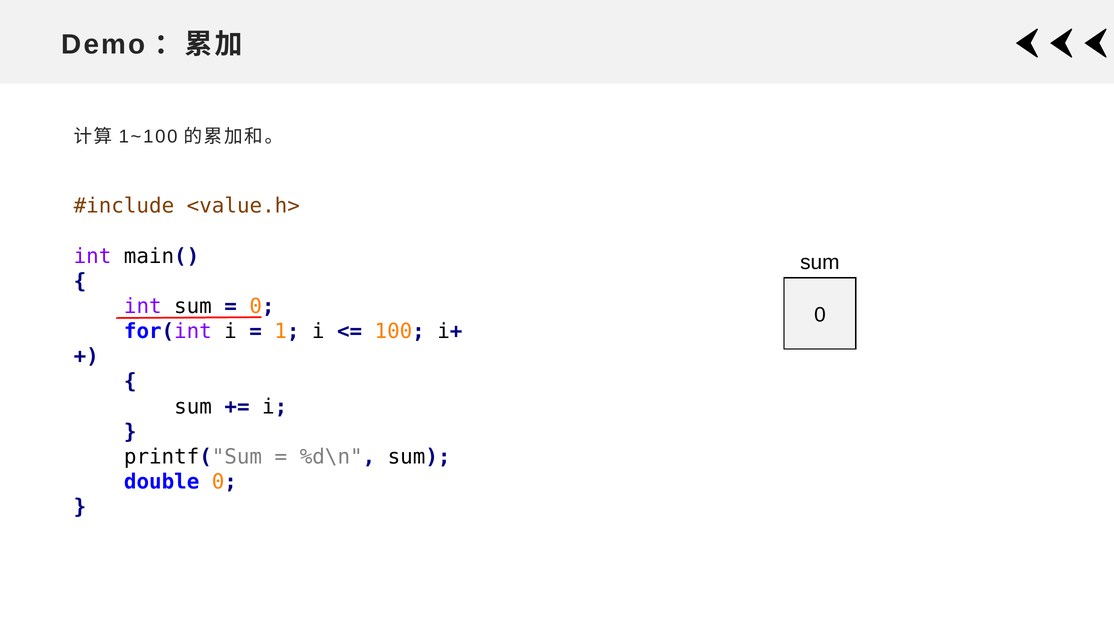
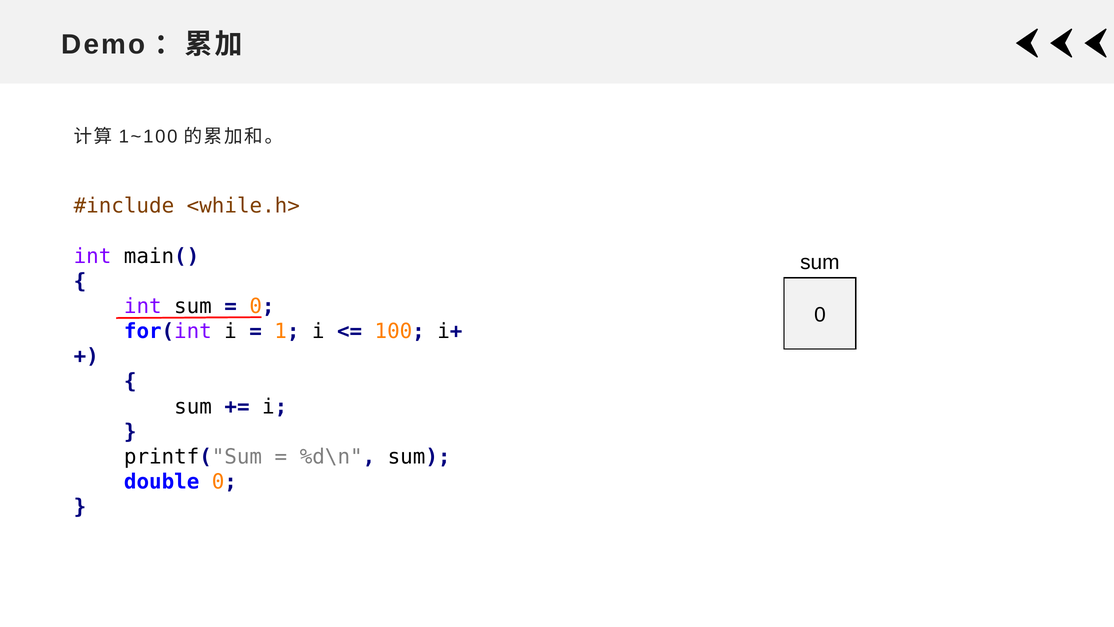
<value.h>: <value.h> -> <while.h>
